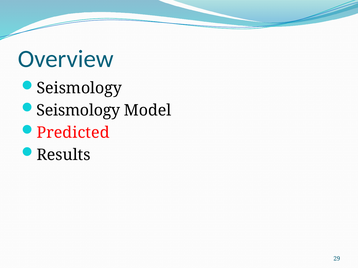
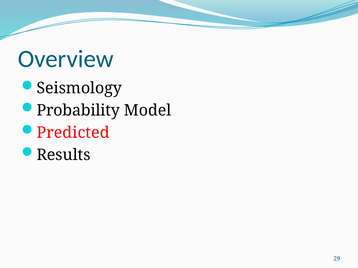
Seismology at (78, 110): Seismology -> Probability
